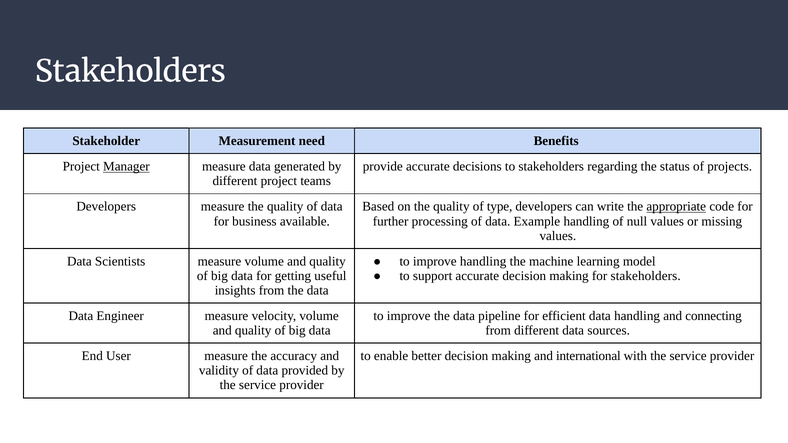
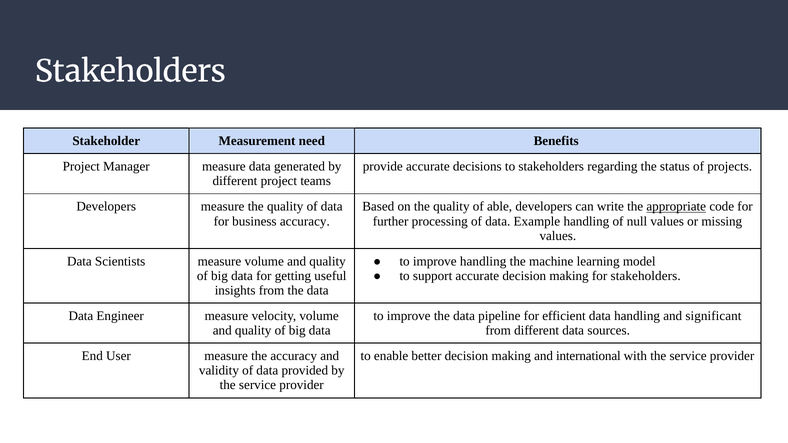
Manager underline: present -> none
type: type -> able
business available: available -> accuracy
connecting: connecting -> significant
